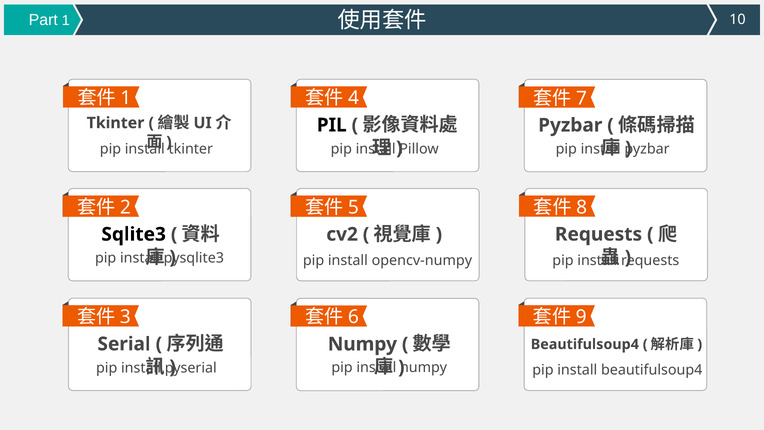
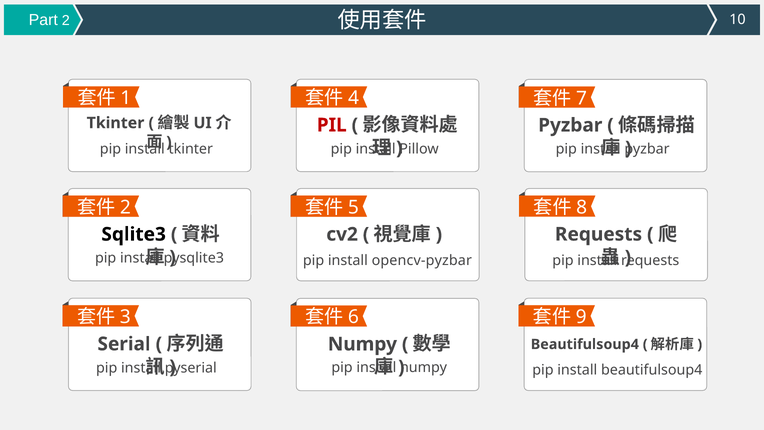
Part 1: 1 -> 2
PIL colour: black -> red
opencv-numpy: opencv-numpy -> opencv-pyzbar
